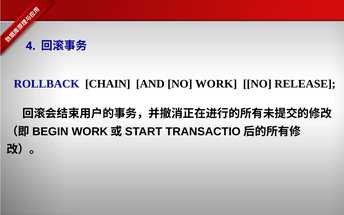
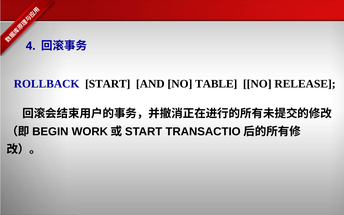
CHAIN: CHAIN -> START
WORK: WORK -> TABLE
